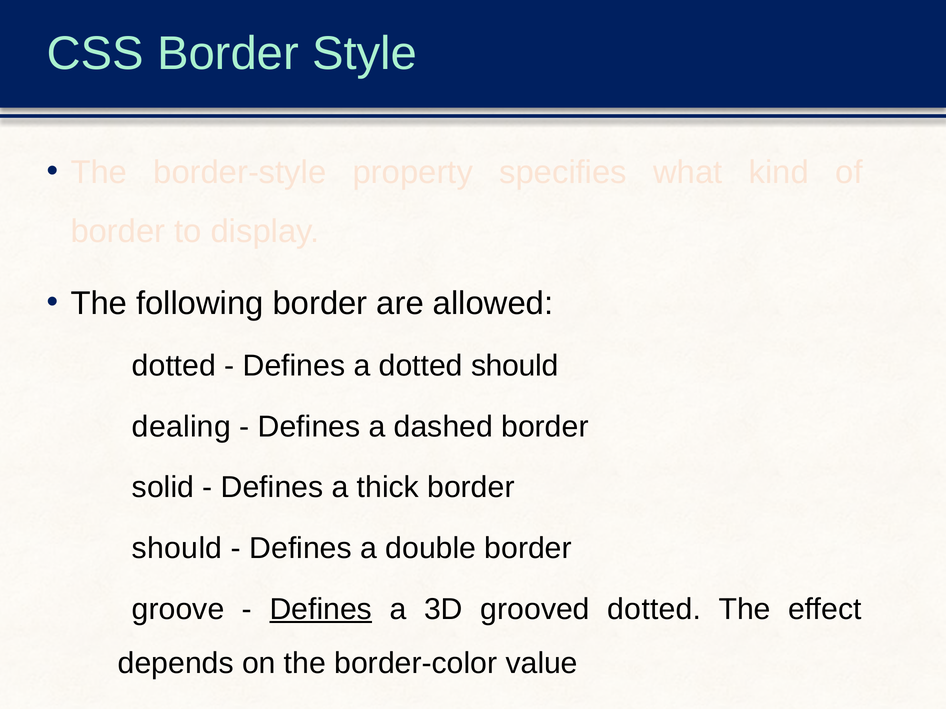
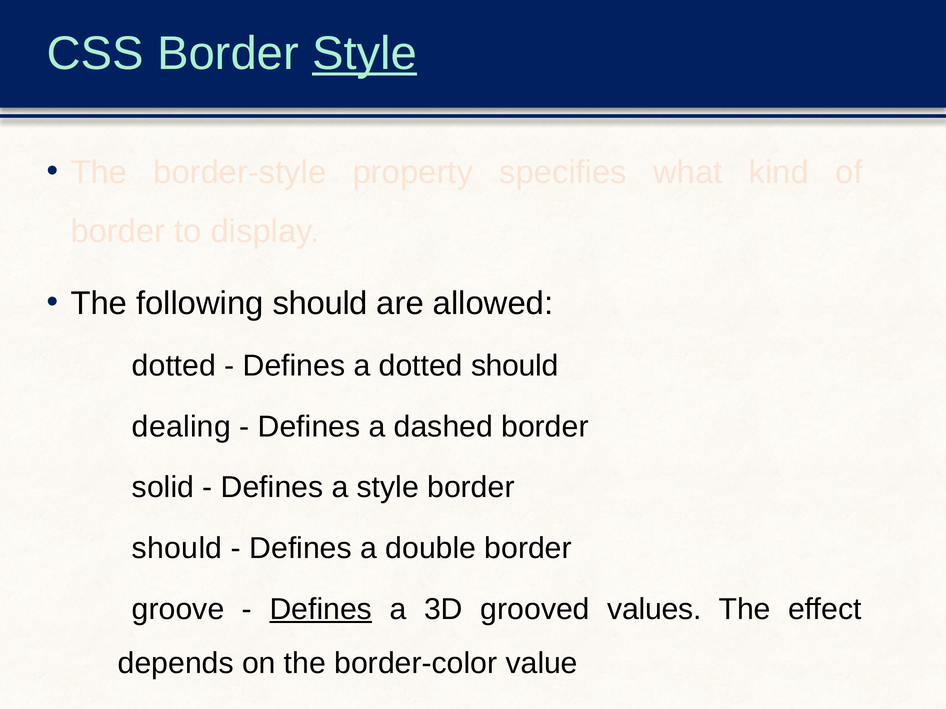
Style at (365, 54) underline: none -> present
following border: border -> should
a thick: thick -> style
grooved dotted: dotted -> values
